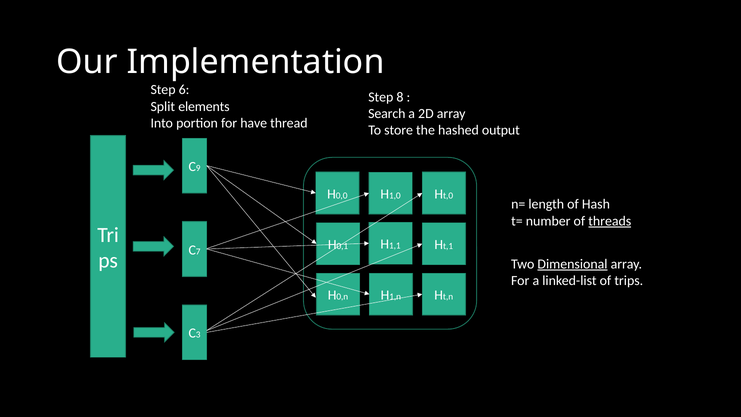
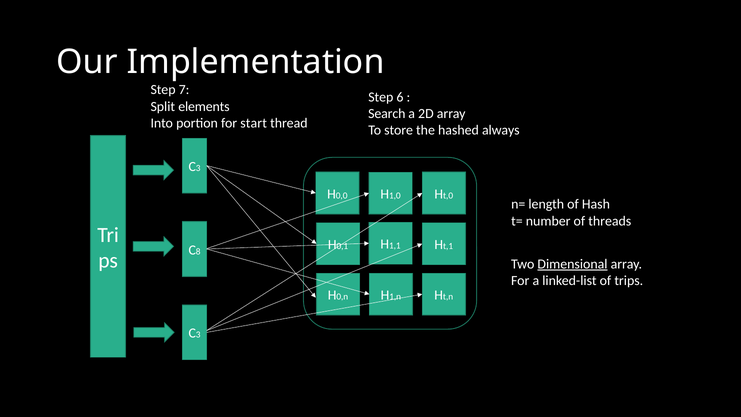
6: 6 -> 7
8: 8 -> 6
have: have -> start
output: output -> always
9 at (198, 168): 9 -> 3
threads underline: present -> none
7: 7 -> 8
